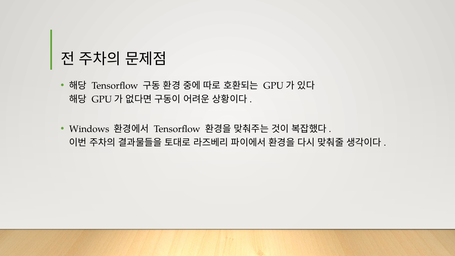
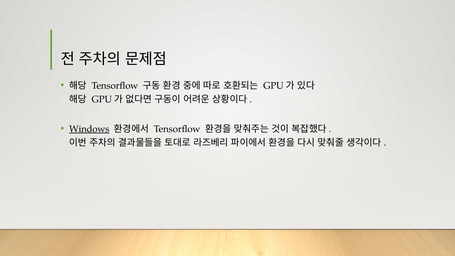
Windows underline: none -> present
